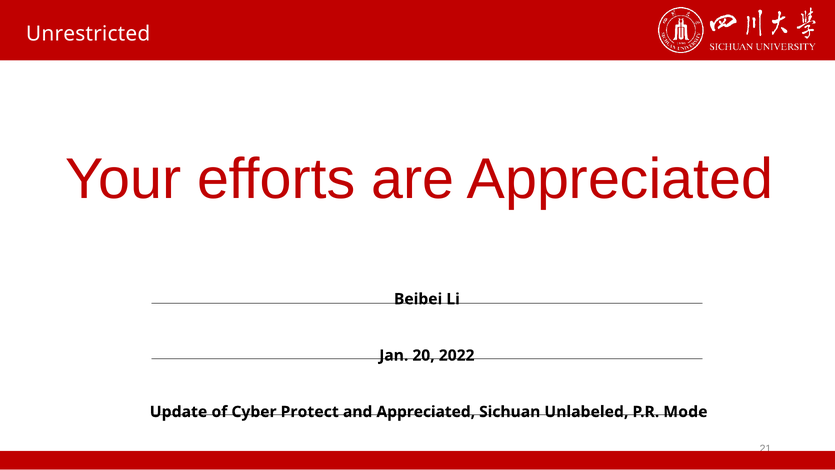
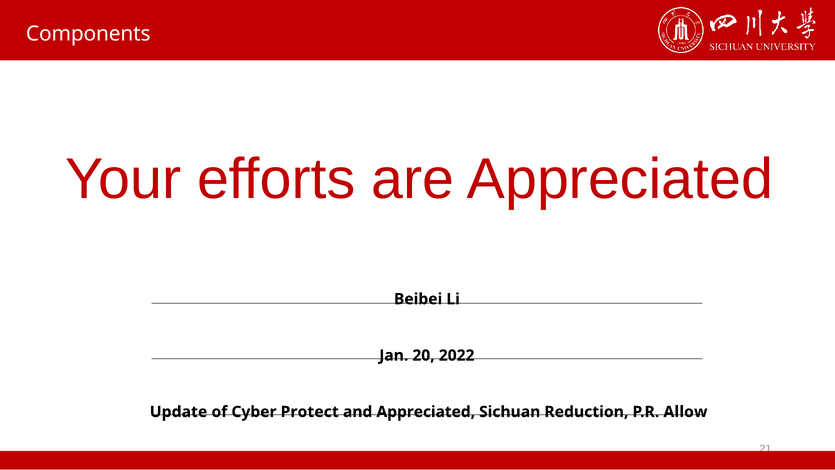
Unrestricted: Unrestricted -> Components
Unlabeled: Unlabeled -> Reduction
Mode: Mode -> Allow
